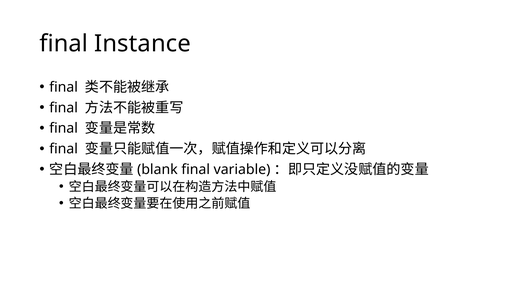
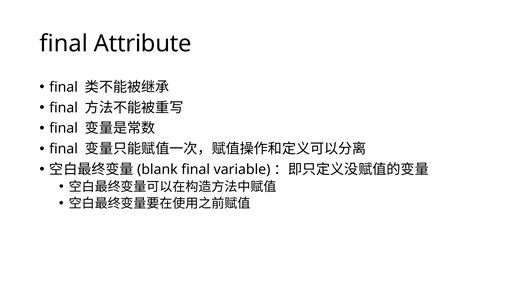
Instance: Instance -> Attribute
